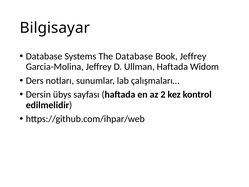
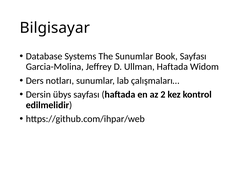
The Database: Database -> Sunumlar
Book Jeffrey: Jeffrey -> Sayfası
